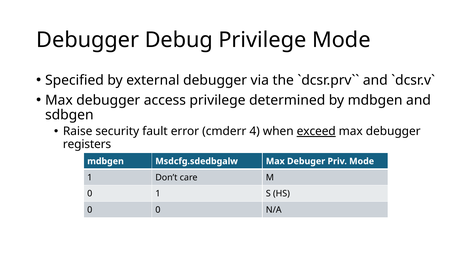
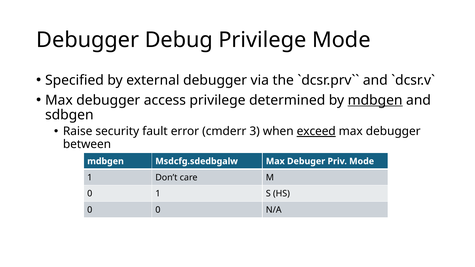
mdbgen at (375, 100) underline: none -> present
4: 4 -> 3
registers: registers -> between
